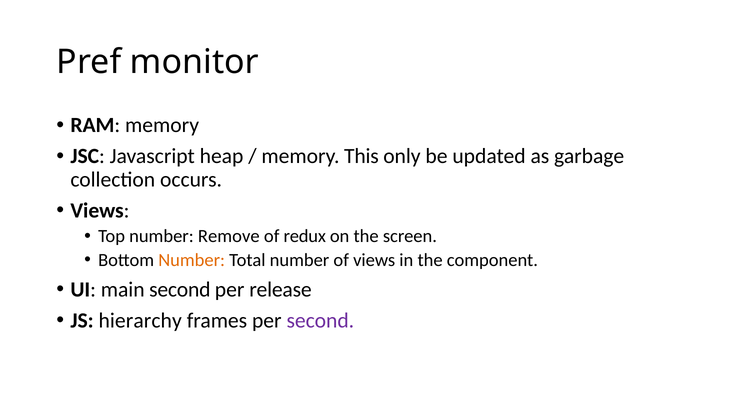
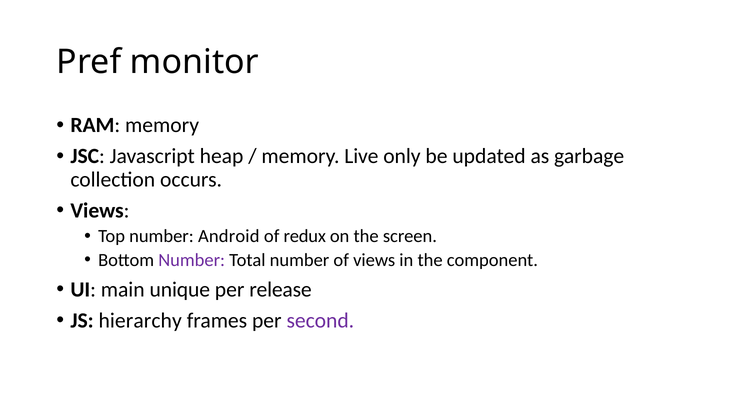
This: This -> Live
Remove: Remove -> Android
Number at (192, 260) colour: orange -> purple
main second: second -> unique
